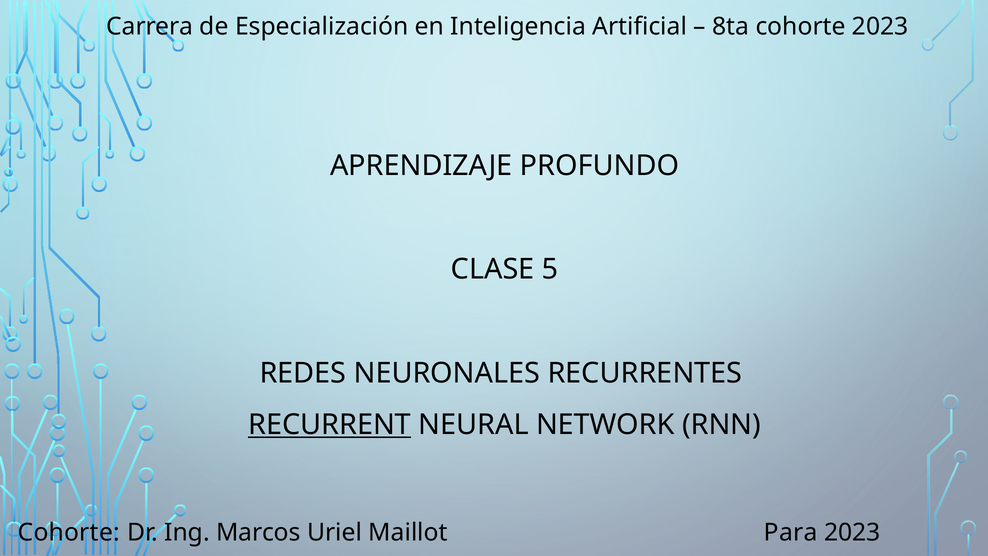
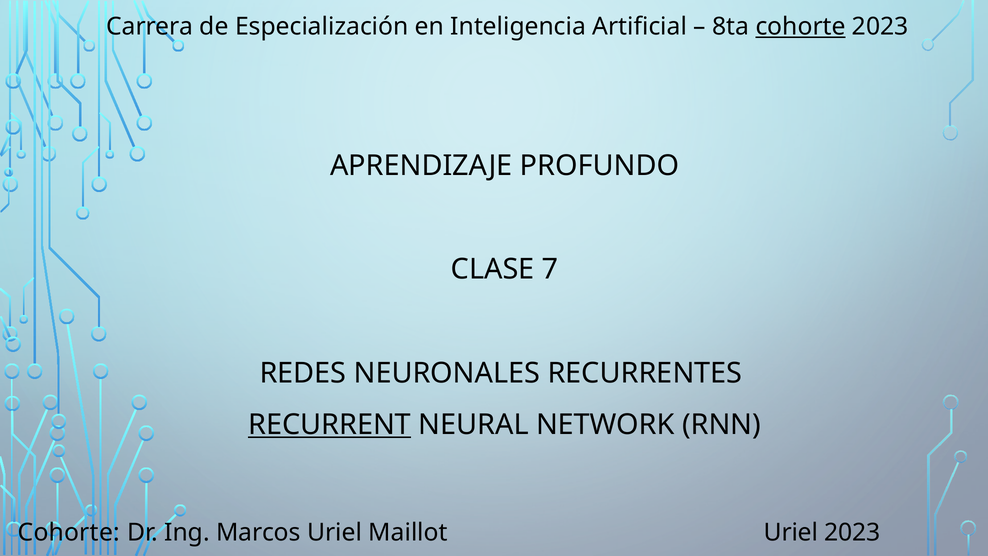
cohorte at (801, 27) underline: none -> present
5: 5 -> 7
Maillot Para: Para -> Uriel
